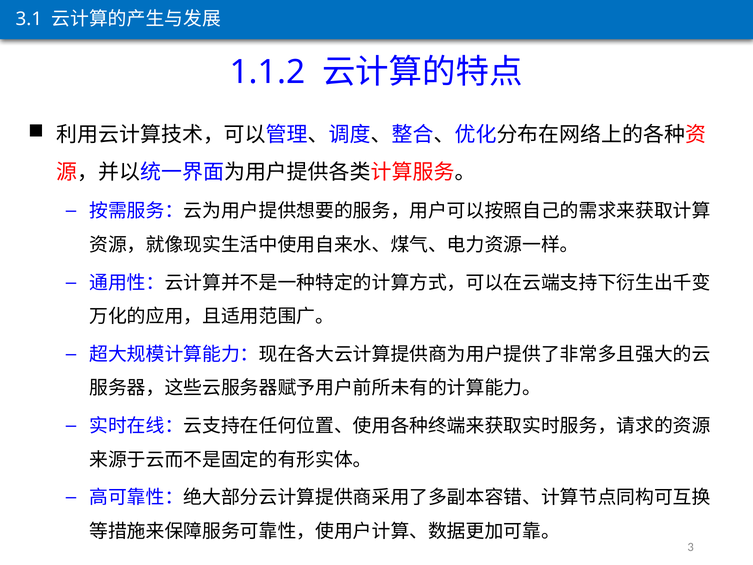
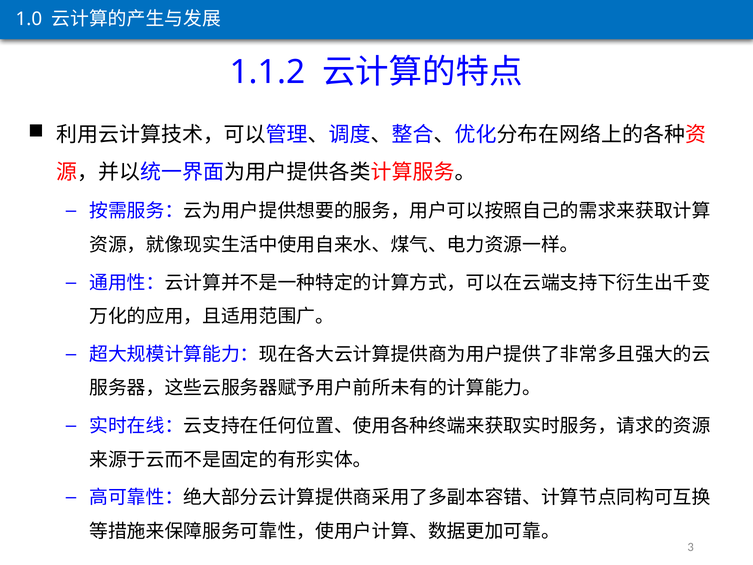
3.1: 3.1 -> 1.0
